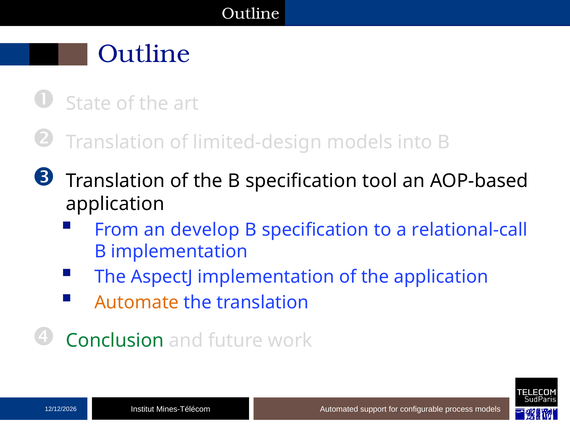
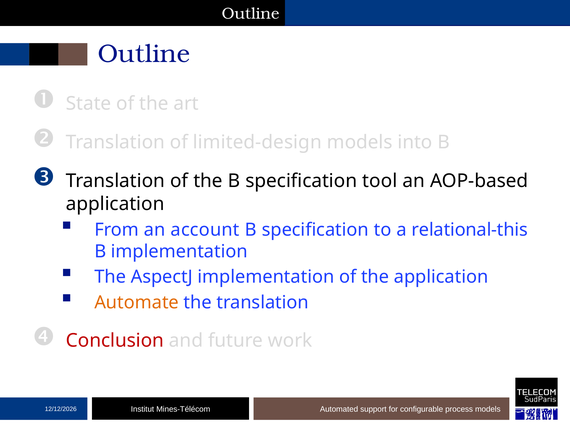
develop: develop -> account
relational-call: relational-call -> relational-this
Conclusion colour: green -> red
